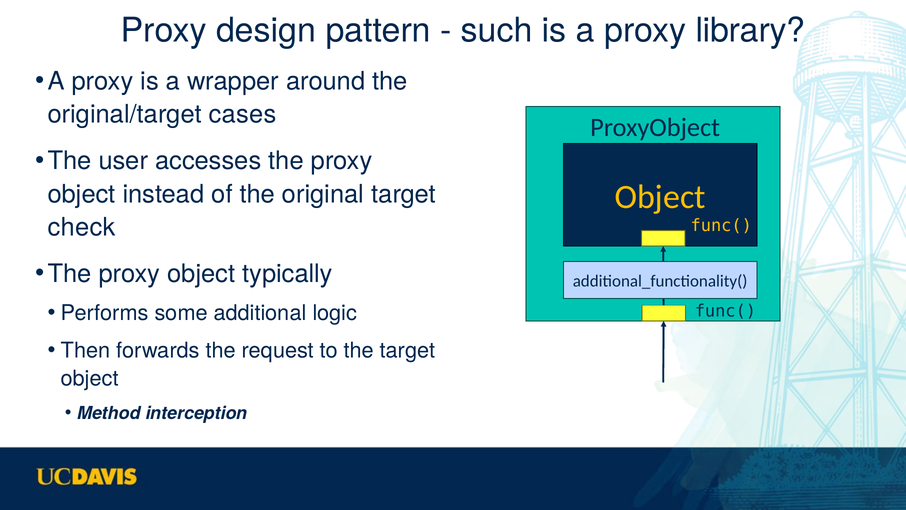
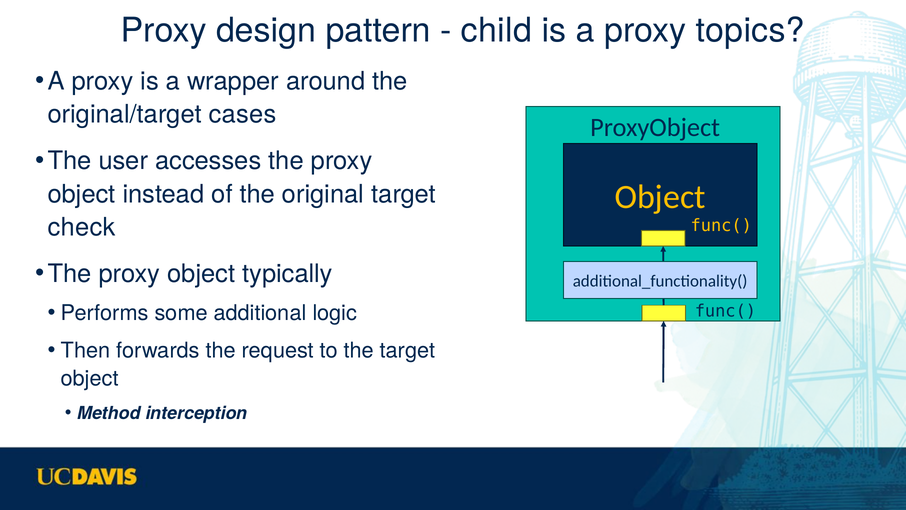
such: such -> child
library: library -> topics
